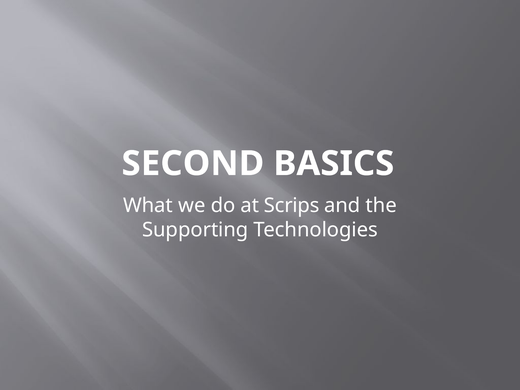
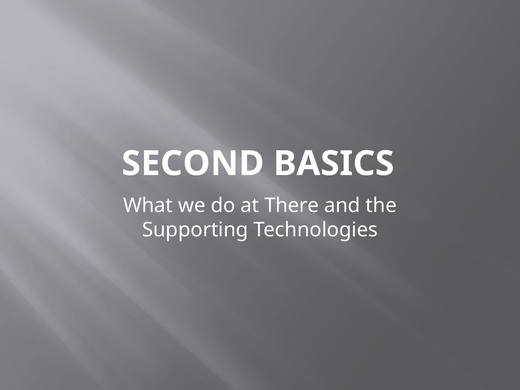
Scrips: Scrips -> There
